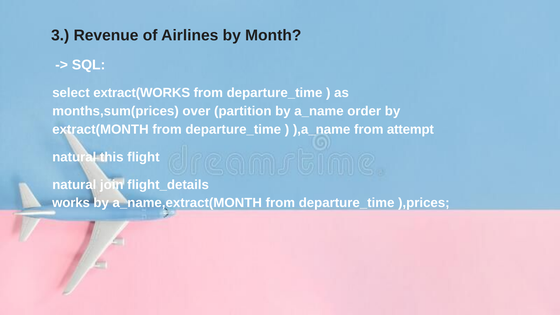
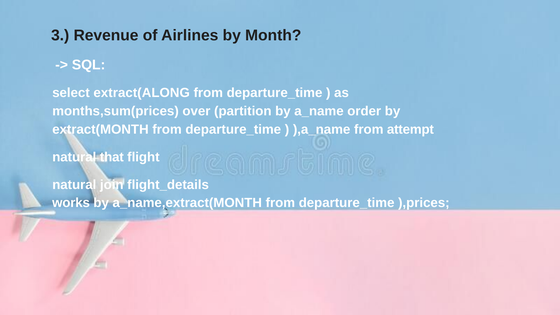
extract(WORKS: extract(WORKS -> extract(ALONG
this: this -> that
